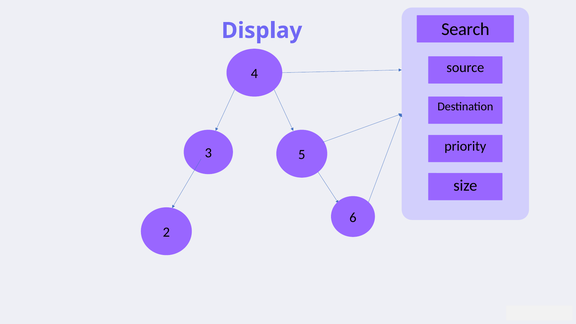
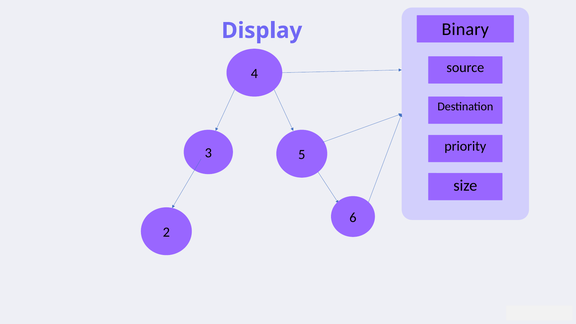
Search: Search -> Binary
